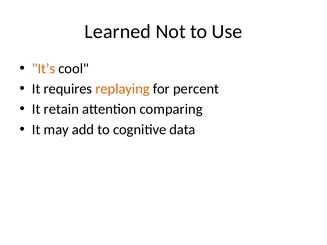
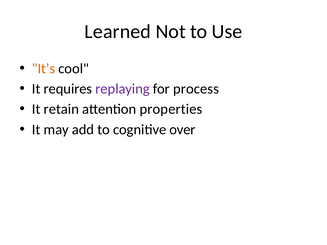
replaying colour: orange -> purple
percent: percent -> process
comparing: comparing -> properties
data: data -> over
